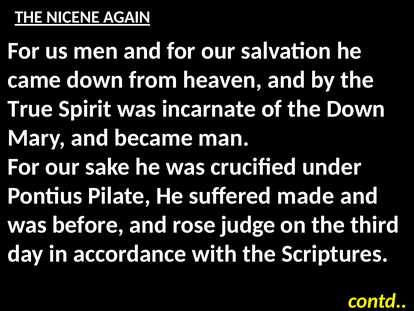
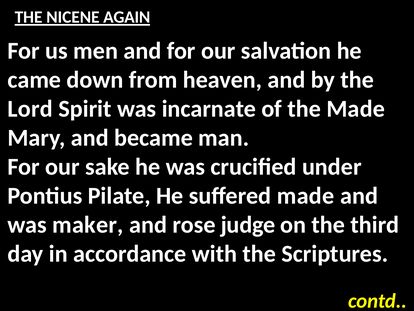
True: True -> Lord
the Down: Down -> Made
before: before -> maker
